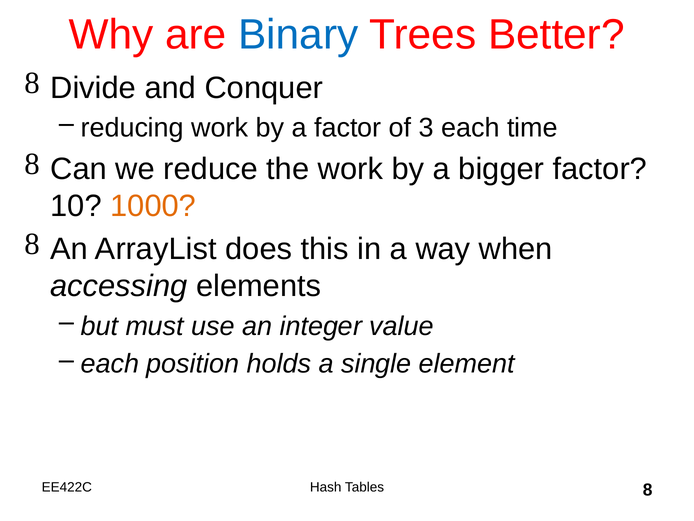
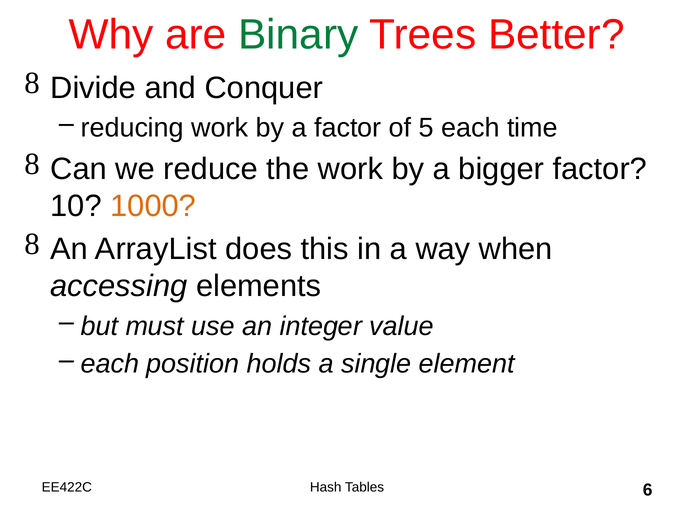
Binary colour: blue -> green
3: 3 -> 5
8: 8 -> 6
